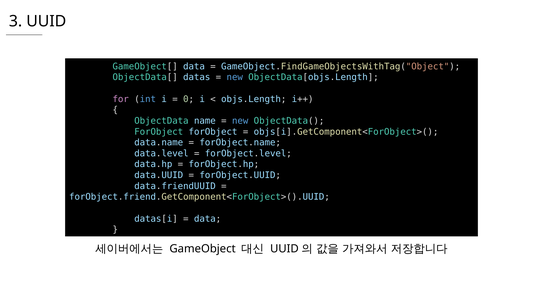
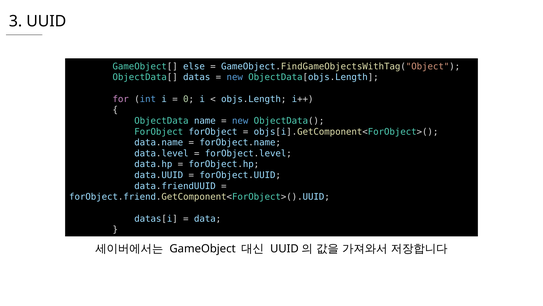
GameObject[ data: data -> else
